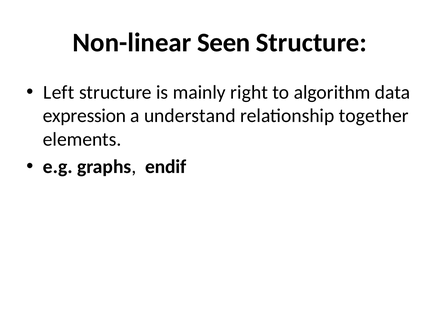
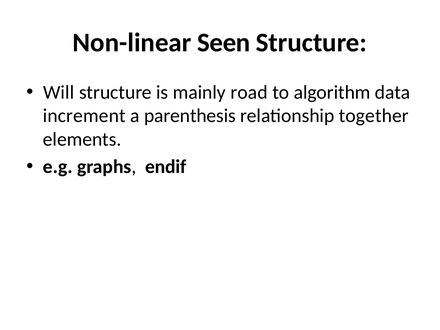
Left: Left -> Will
right: right -> road
expression: expression -> increment
understand: understand -> parenthesis
